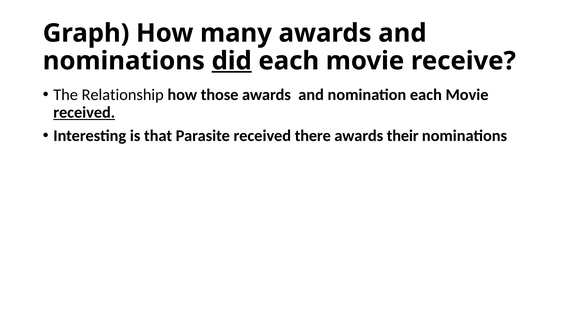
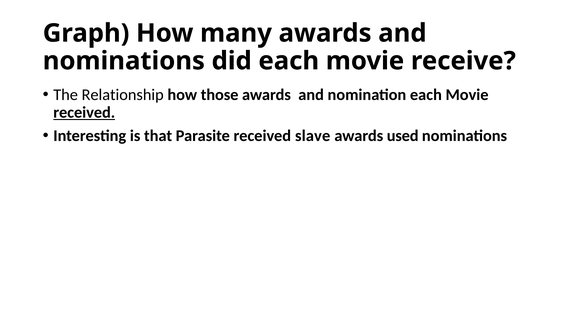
did underline: present -> none
there: there -> slave
their: their -> used
